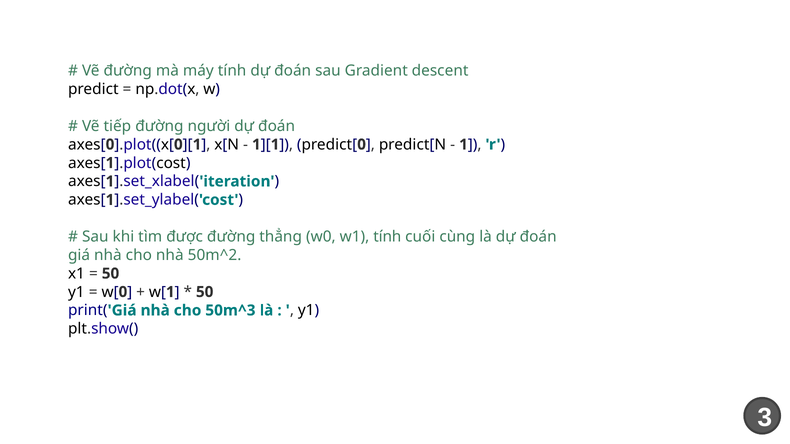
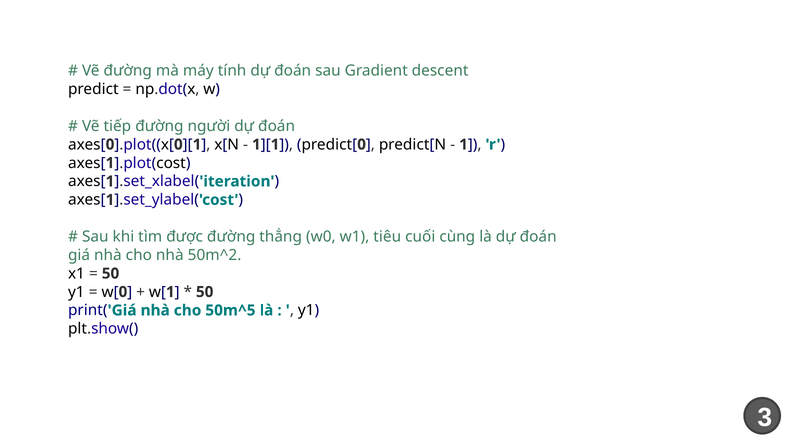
w1 tính: tính -> tiêu
50m^3: 50m^3 -> 50m^5
